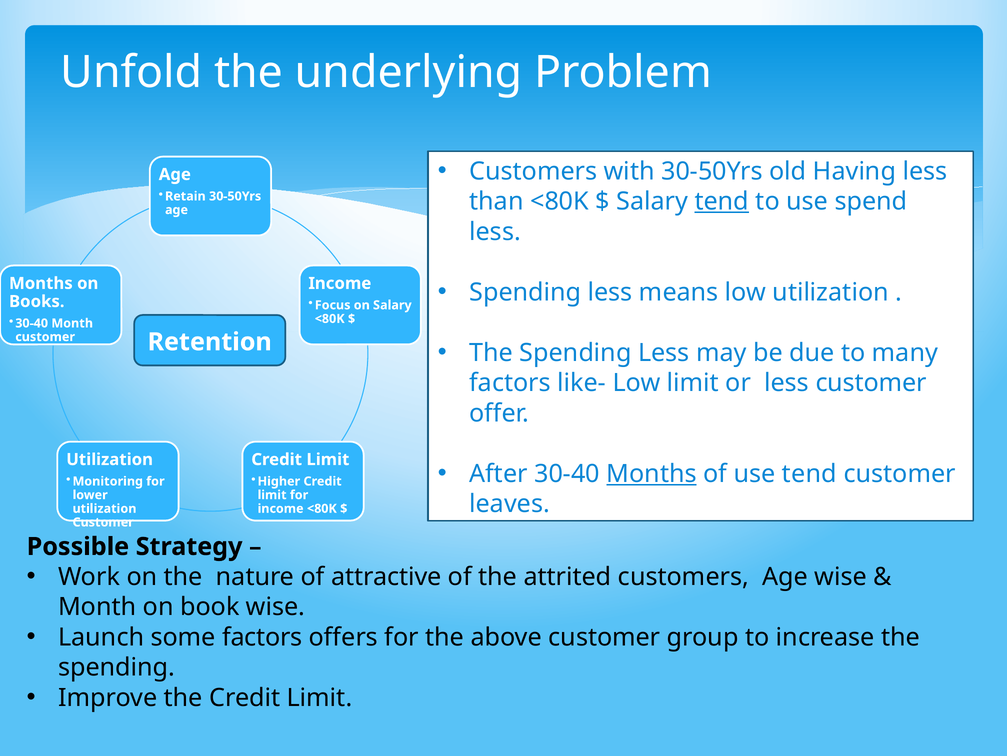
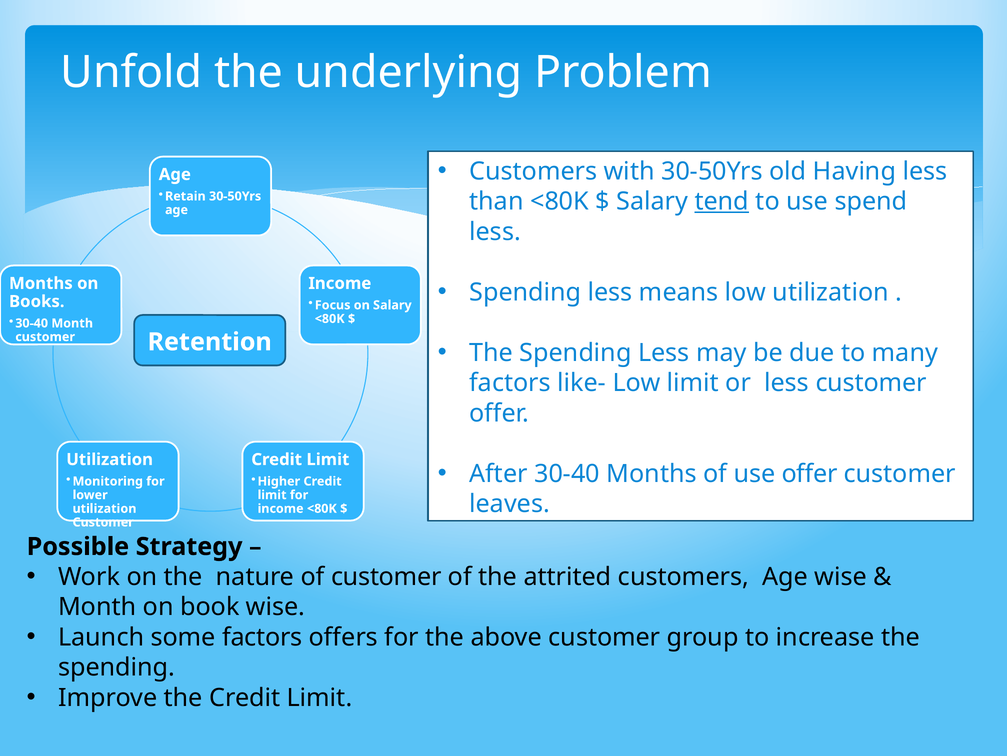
Months at (652, 473) underline: present -> none
use tend: tend -> offer
of attractive: attractive -> customer
